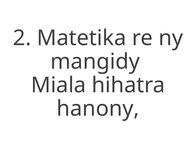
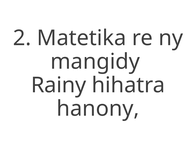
Miala: Miala -> Rainy
